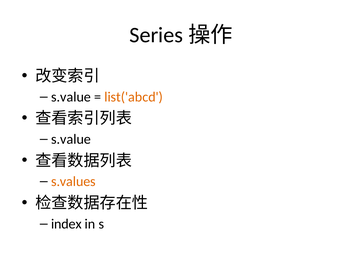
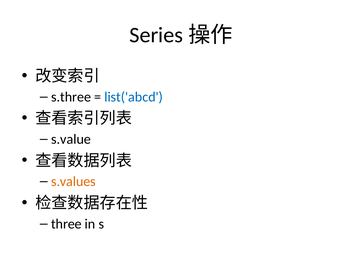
s.value at (71, 97): s.value -> s.three
list('abcd colour: orange -> blue
index: index -> three
